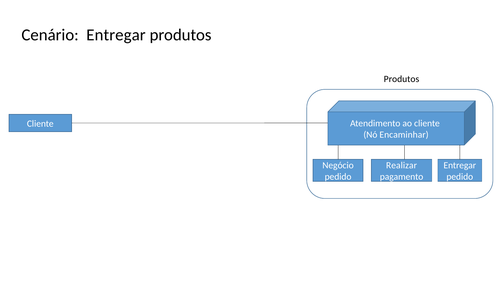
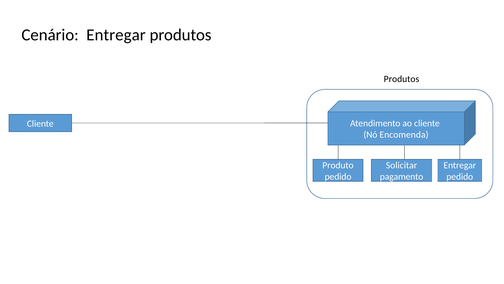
Encaminhar: Encaminhar -> Encomenda
Negócio: Negócio -> Produto
Realizar: Realizar -> Solicitar
